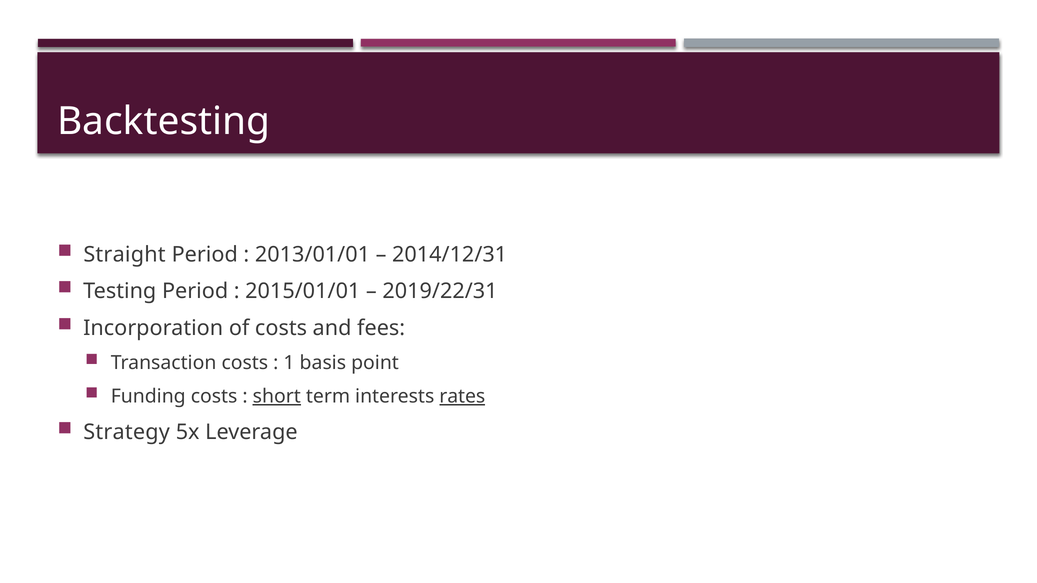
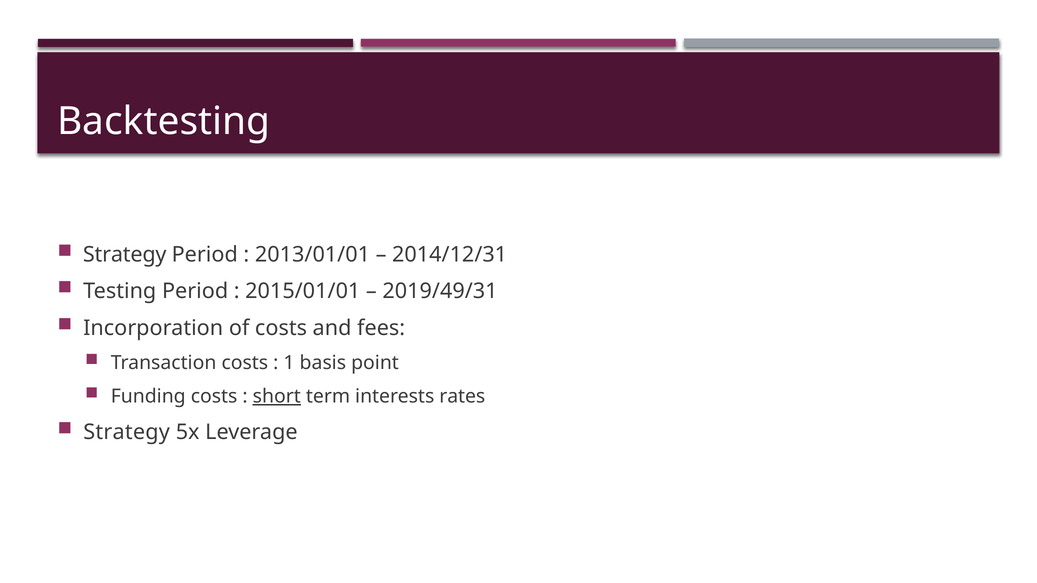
Straight at (125, 255): Straight -> Strategy
2019/22/31: 2019/22/31 -> 2019/49/31
rates underline: present -> none
